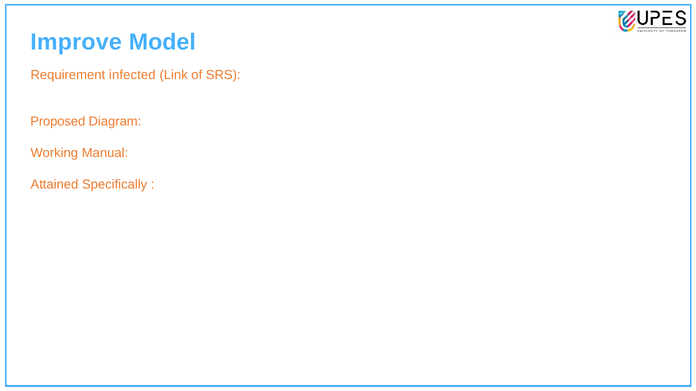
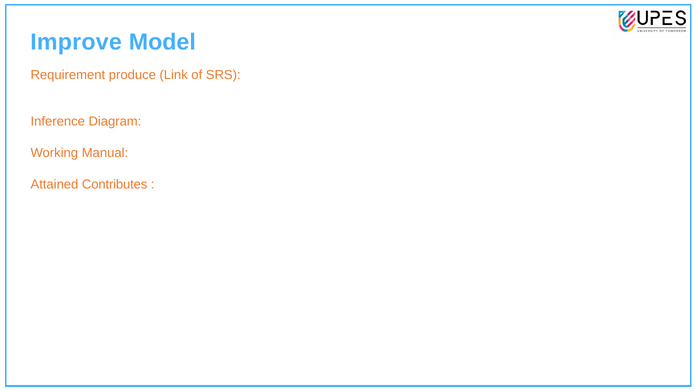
infected: infected -> produce
Proposed: Proposed -> Inference
Specifically: Specifically -> Contributes
